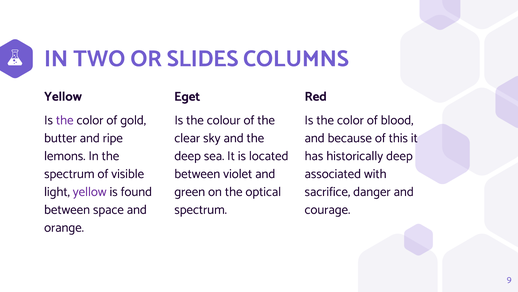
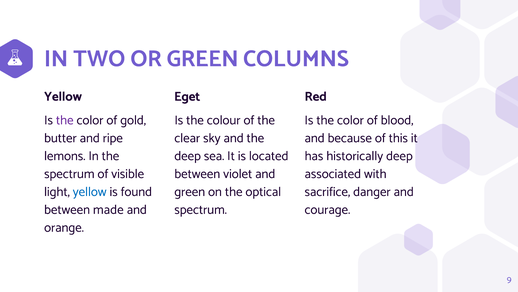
OR SLIDES: SLIDES -> GREEN
yellow at (90, 191) colour: purple -> blue
space: space -> made
